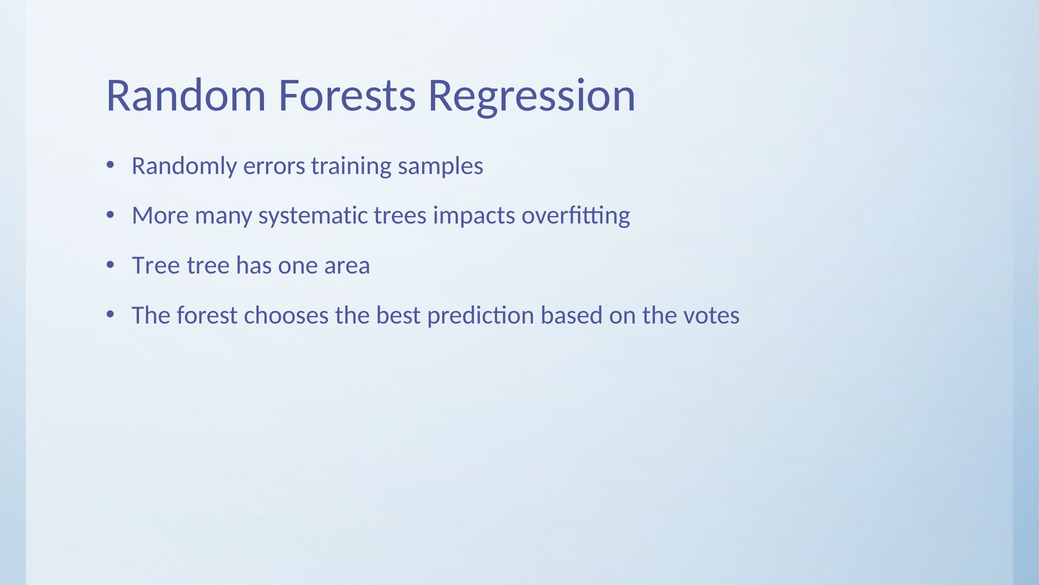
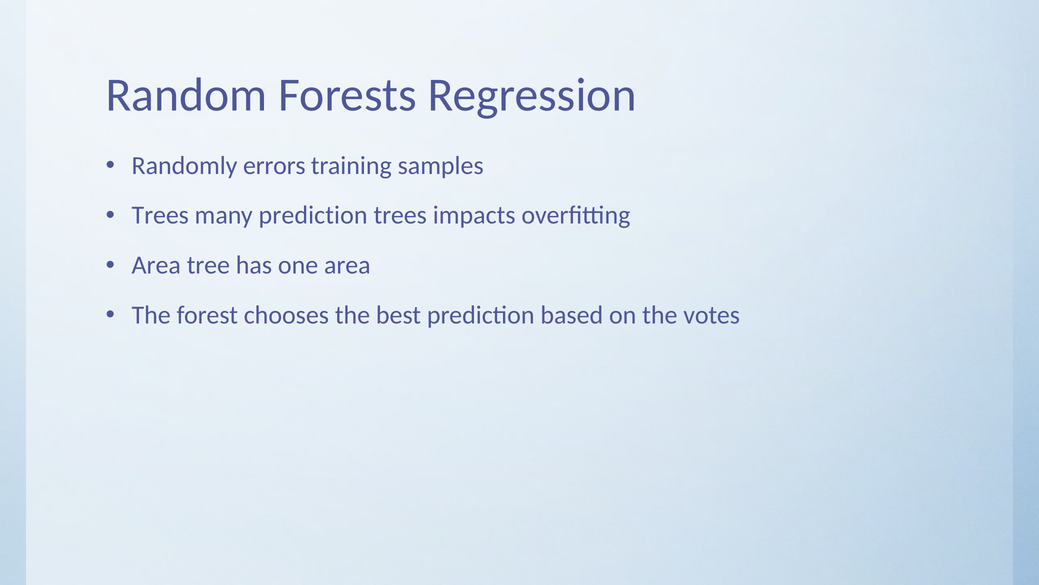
More at (160, 215): More -> Trees
many systematic: systematic -> prediction
Tree at (156, 265): Tree -> Area
